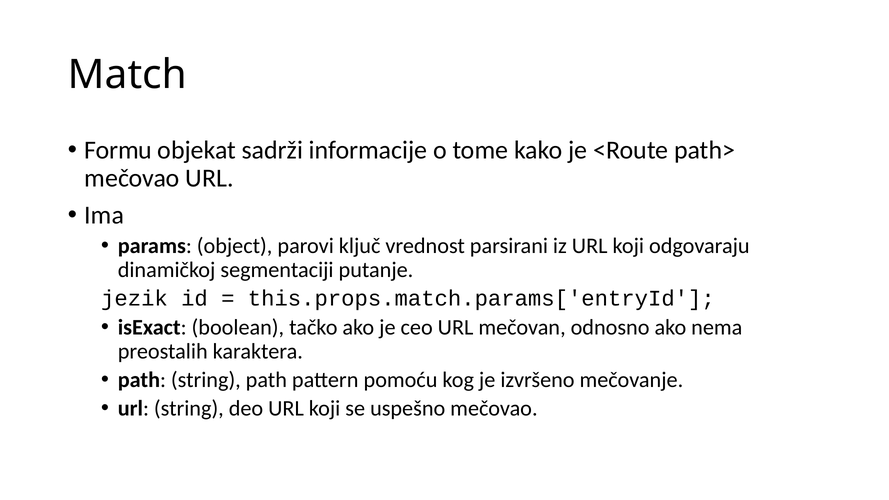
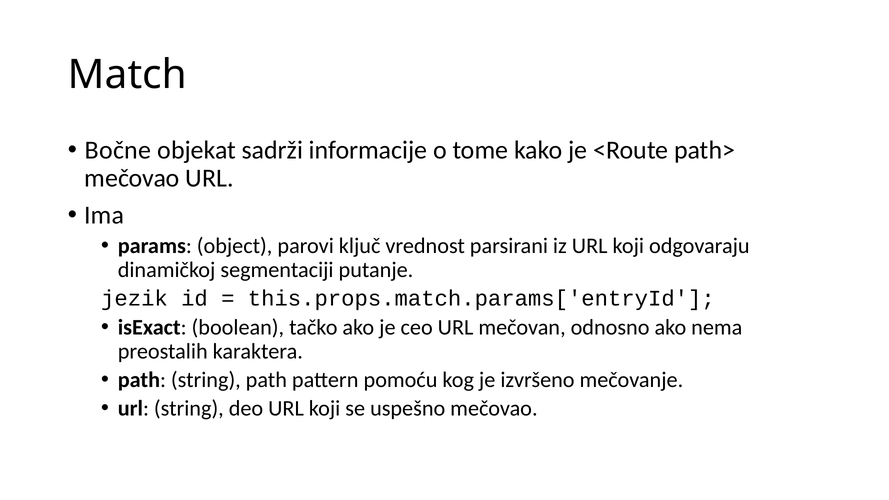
Formu: Formu -> Bočne
